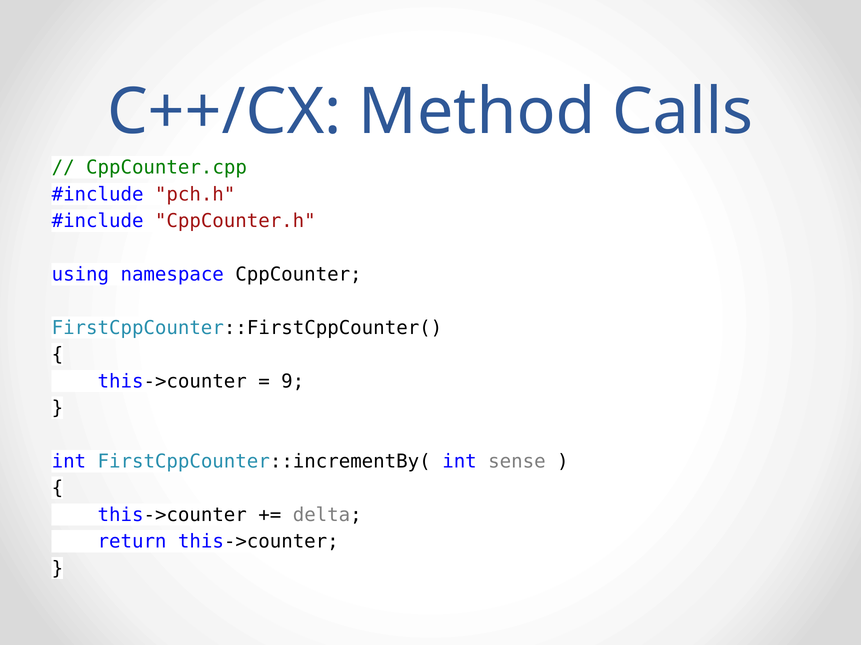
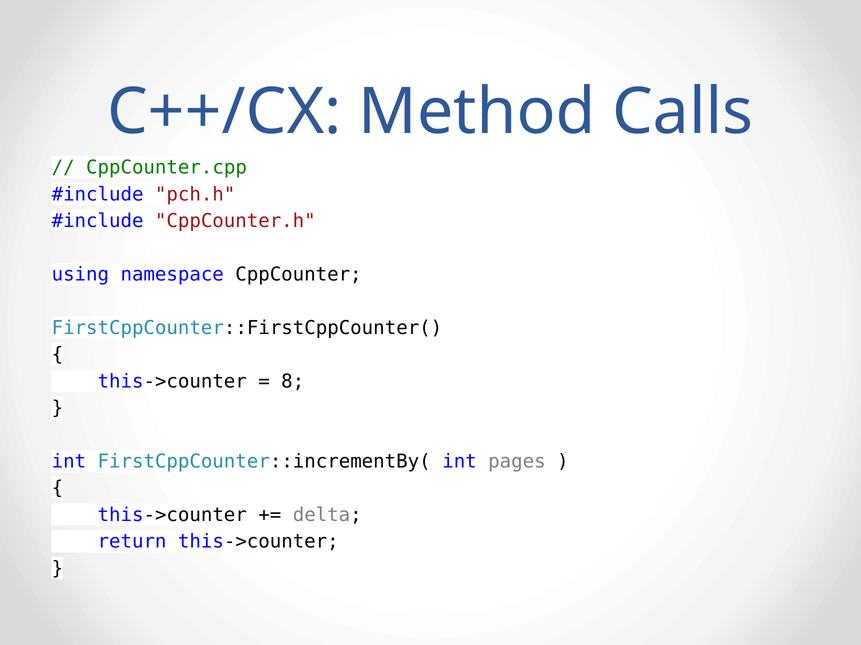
9: 9 -> 8
sense: sense -> pages
